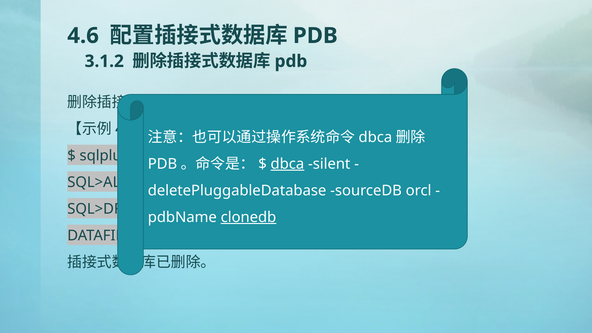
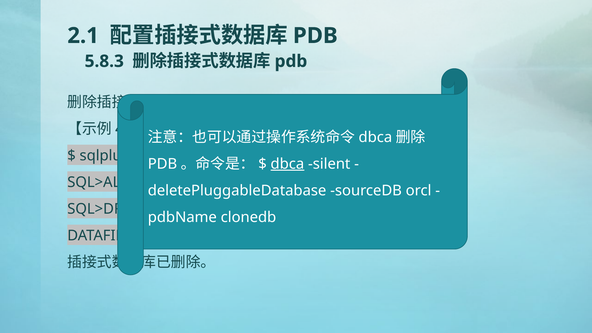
4.6: 4.6 -> 2.1
3.1.2: 3.1.2 -> 5.8.3
clonedb at (248, 217) underline: present -> none
